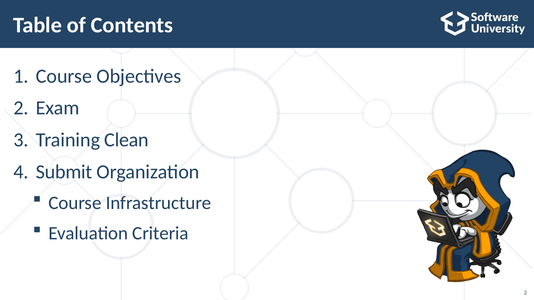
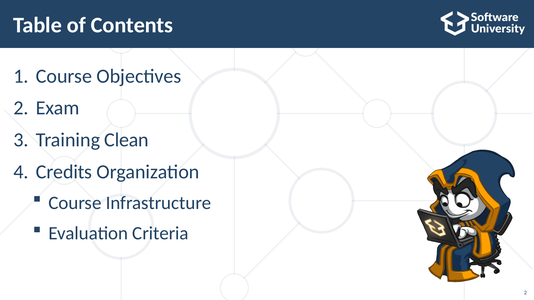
Submit: Submit -> Credits
